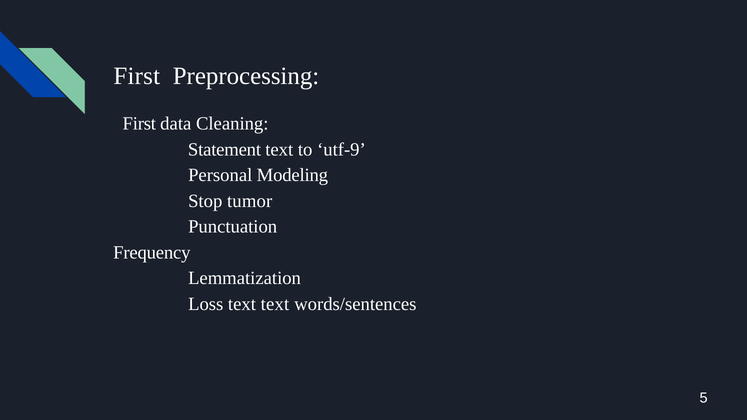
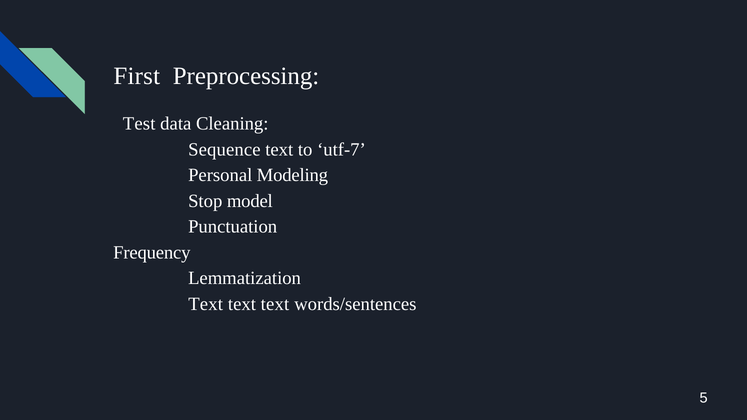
First at (139, 124): First -> Test
Statement: Statement -> Sequence
utf-9: utf-9 -> utf-7
tumor: tumor -> model
Loss at (206, 304): Loss -> Text
